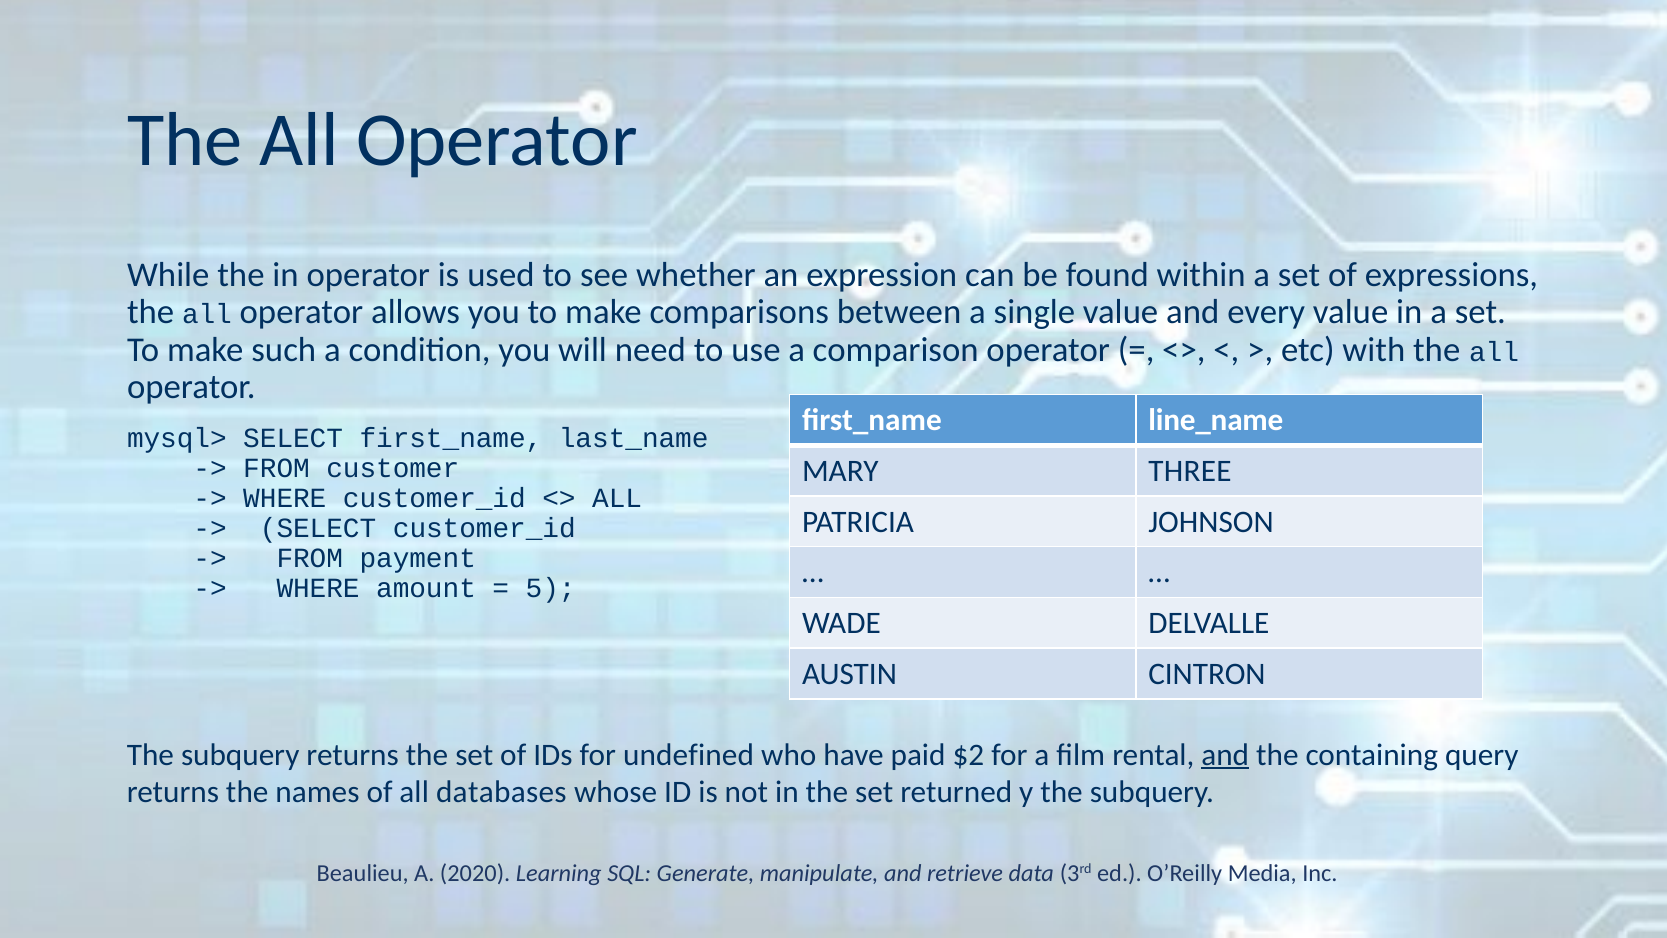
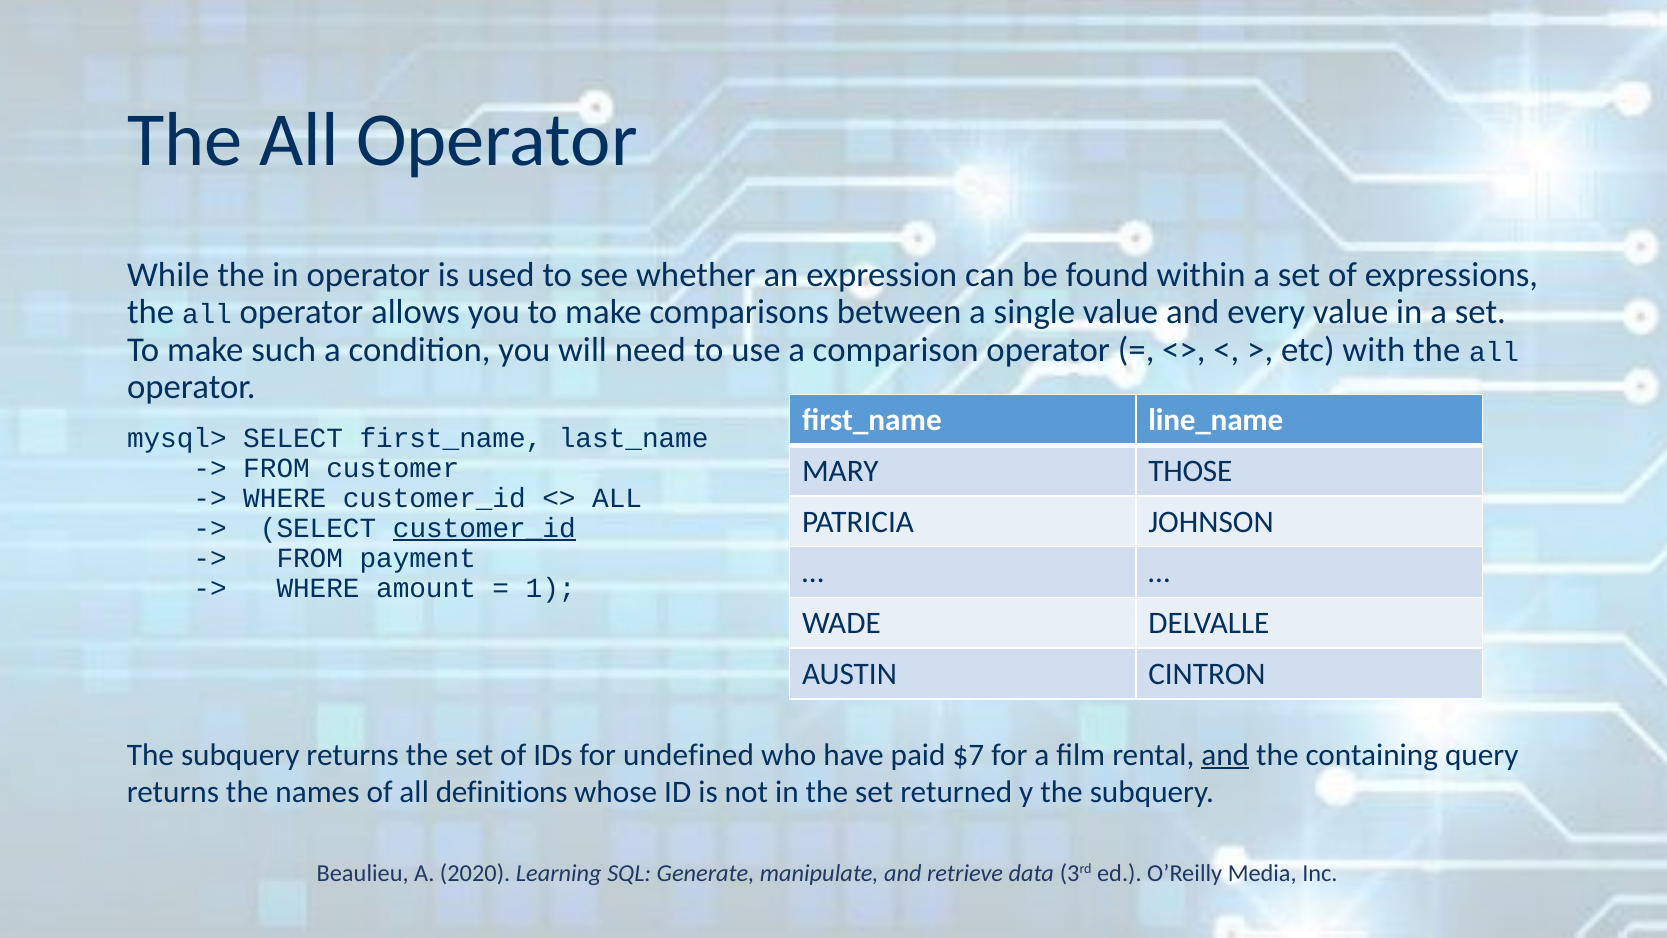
THREE: THREE -> THOSE
customer_id at (484, 528) underline: none -> present
5: 5 -> 1
$2: $2 -> $7
databases: databases -> definitions
